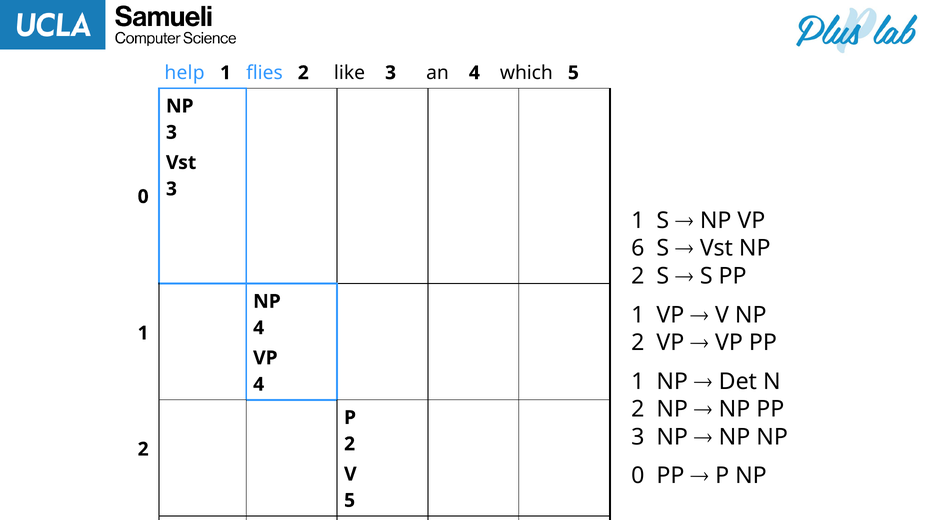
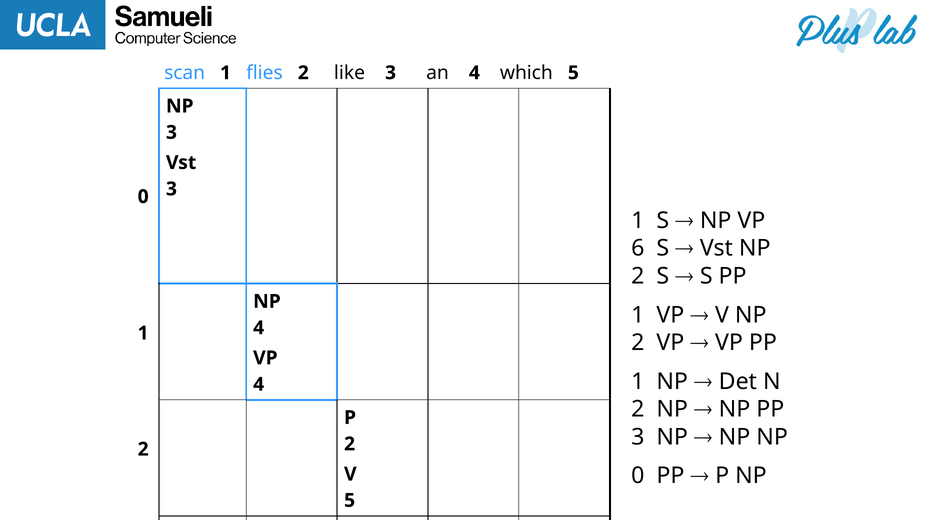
help: help -> scan
